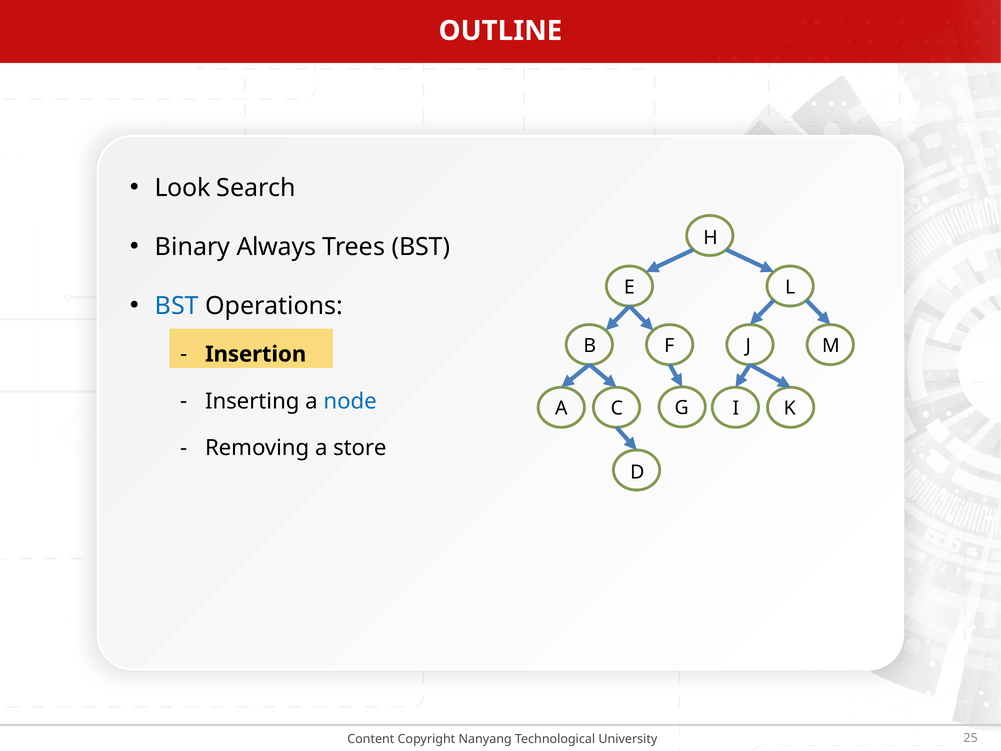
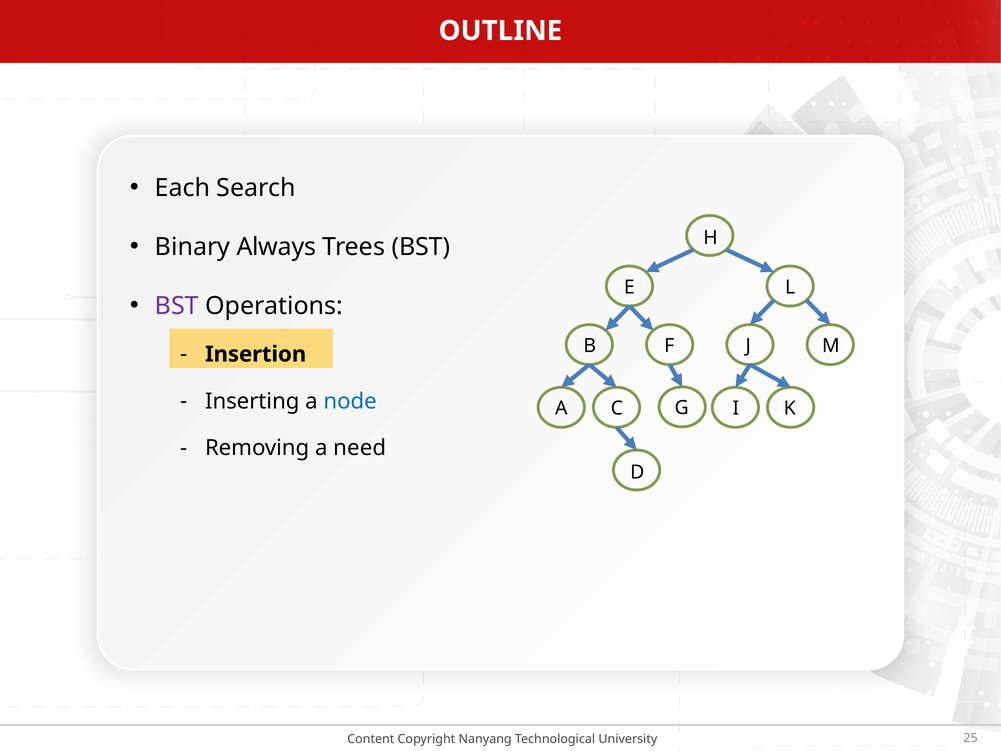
Look: Look -> Each
BST at (177, 306) colour: blue -> purple
store: store -> need
